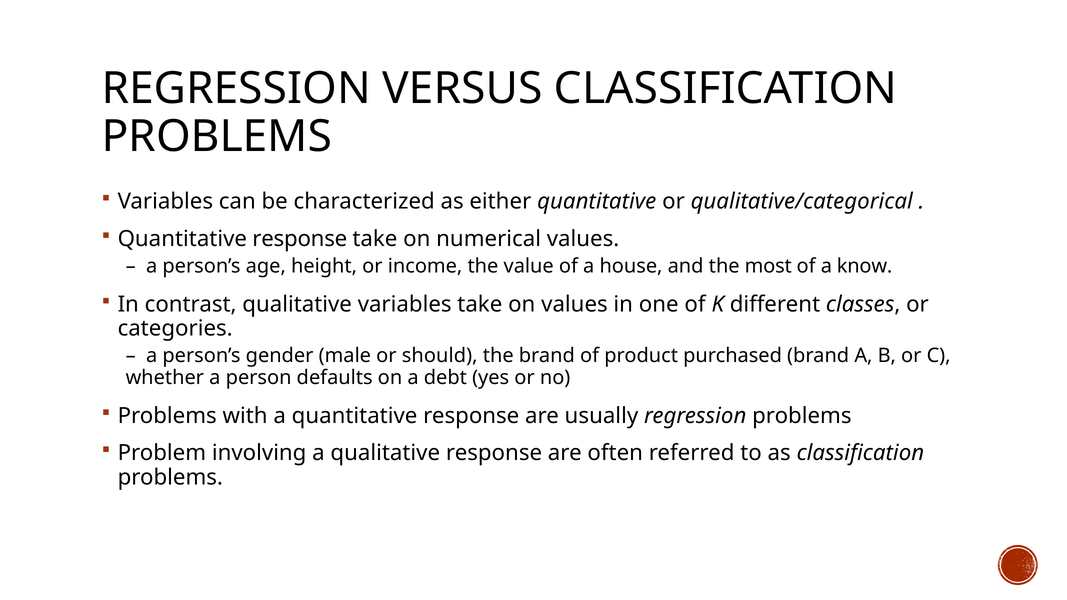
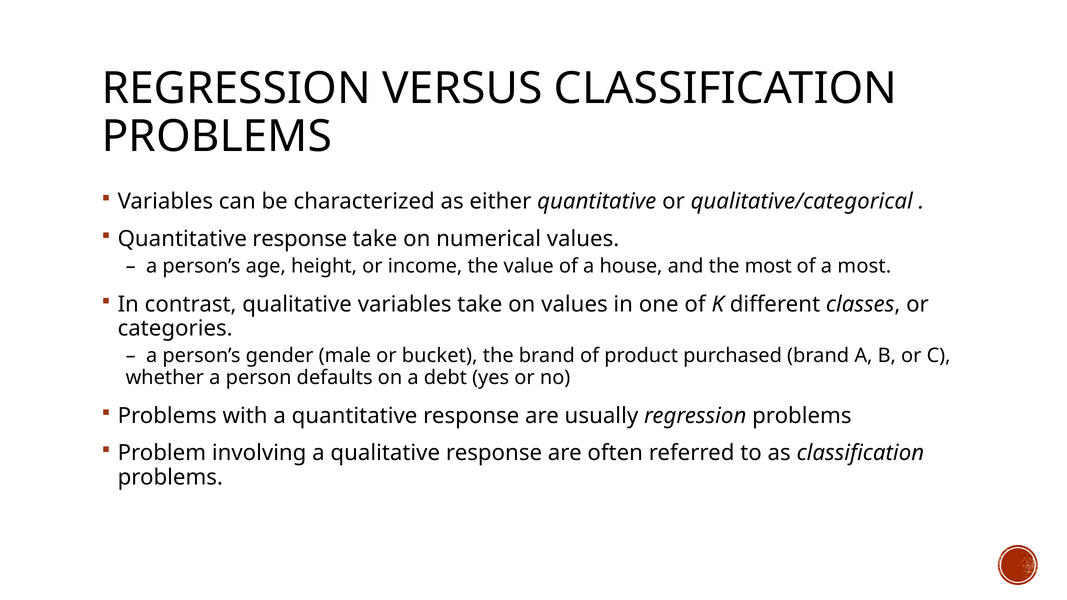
a know: know -> most
should: should -> bucket
